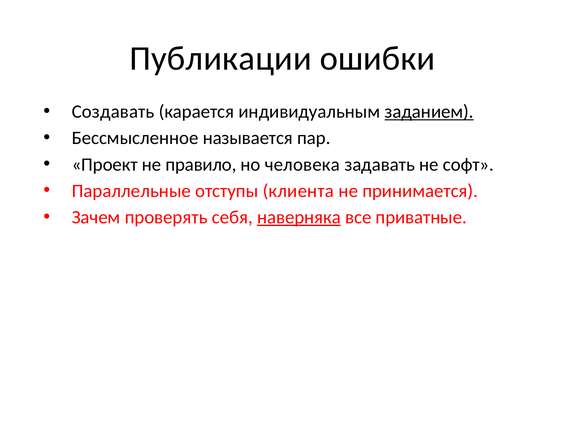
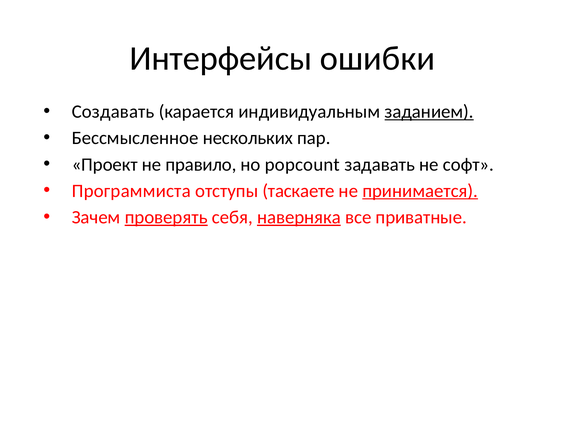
Публикации: Публикации -> Интерфейсы
называется: называется -> нескольких
человека: человека -> popcount
Параллельные: Параллельные -> Программиста
клиента: клиента -> таскаете
принимается underline: none -> present
проверять underline: none -> present
